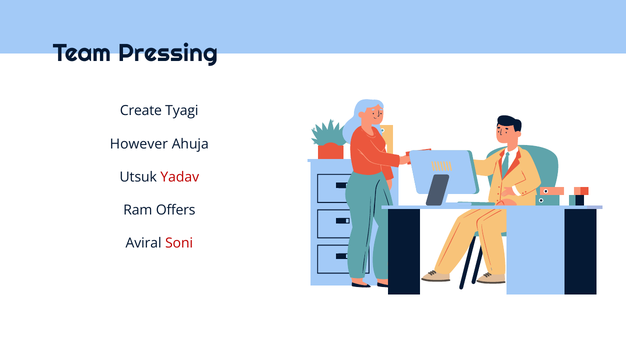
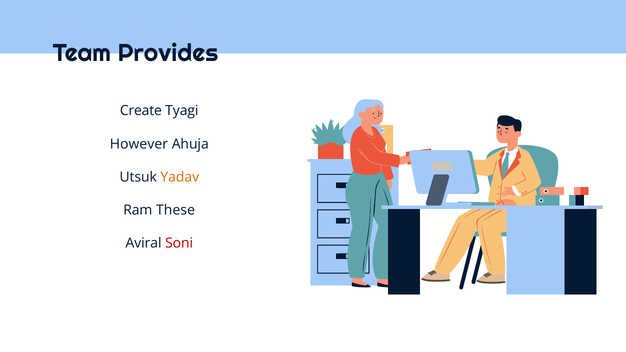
Pressing: Pressing -> Provides
Yadav colour: red -> orange
Offers: Offers -> These
